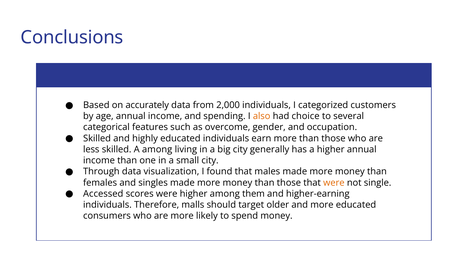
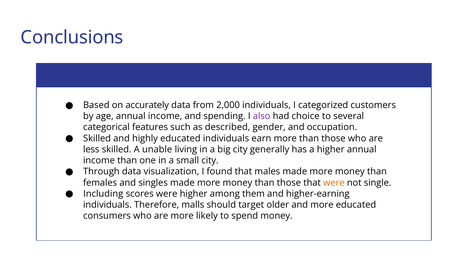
also colour: orange -> purple
overcome: overcome -> described
A among: among -> unable
Accessed: Accessed -> Including
